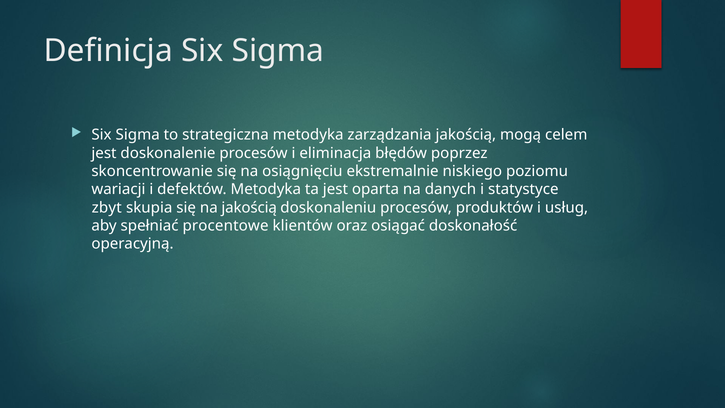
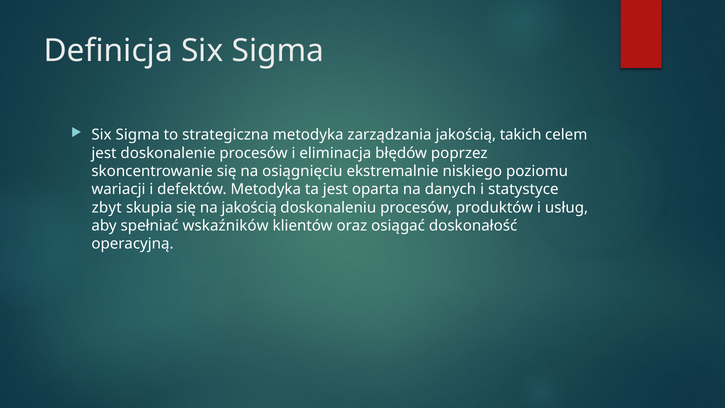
mogą: mogą -> takich
procentowe: procentowe -> wskaźników
